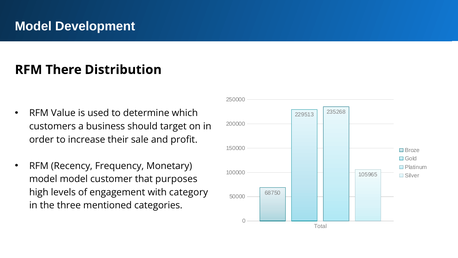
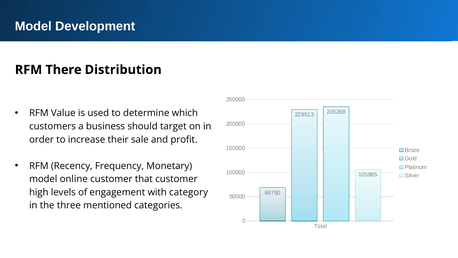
model model: model -> online
that purposes: purposes -> customer
